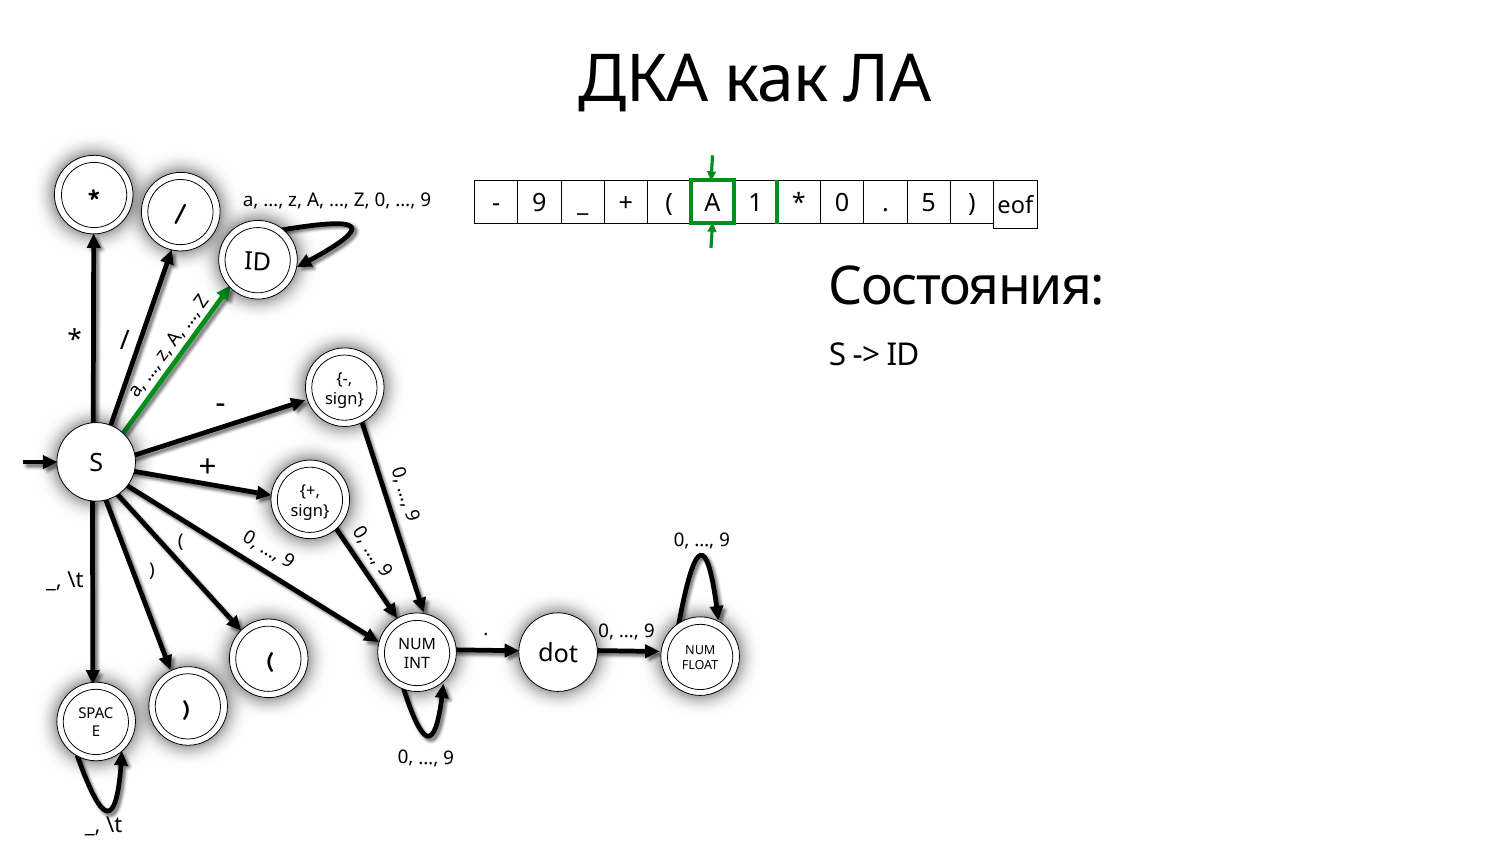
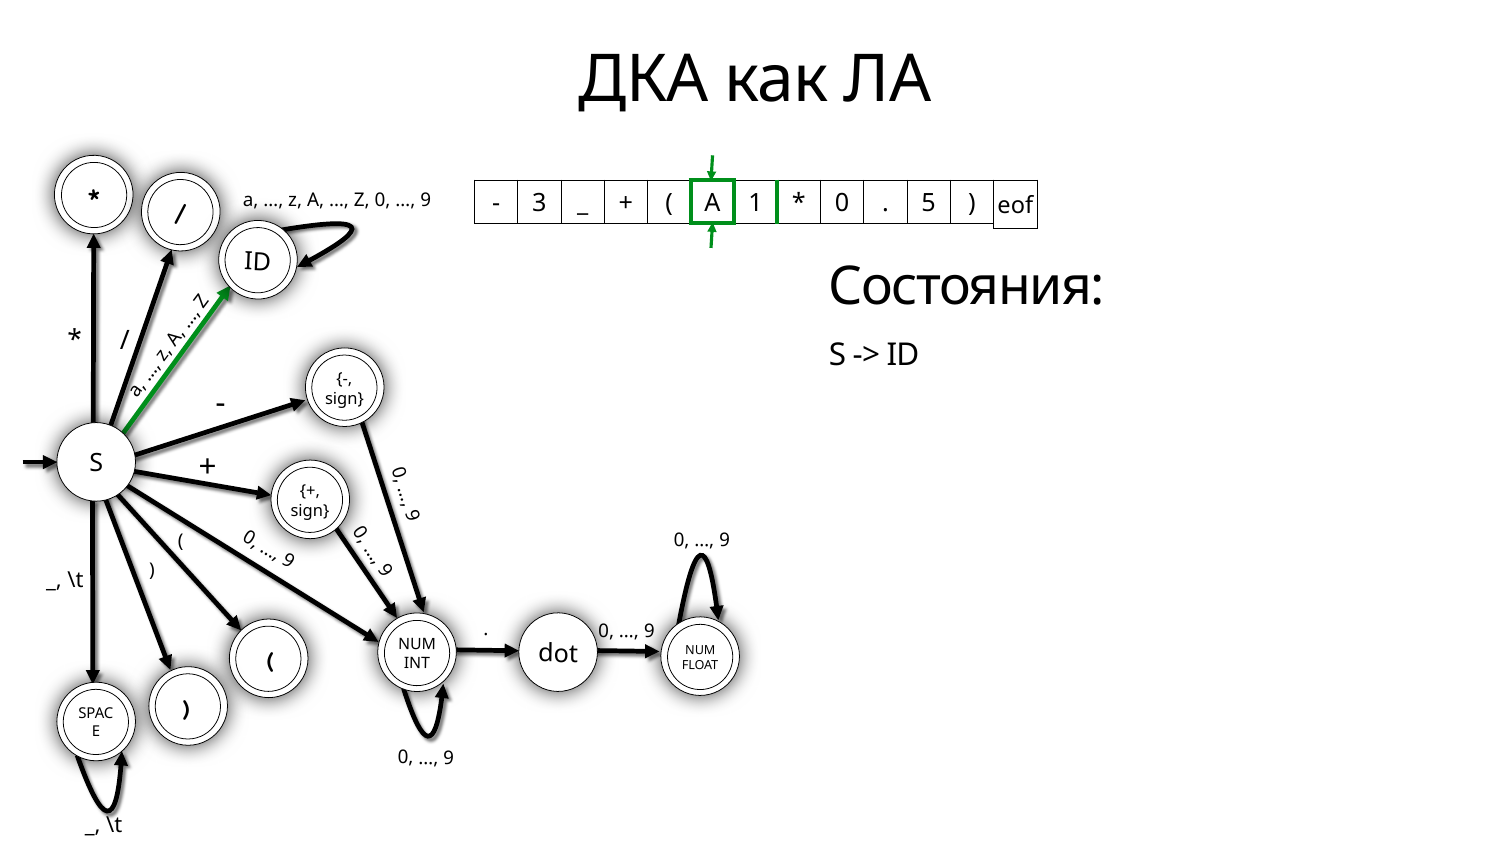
9 at (539, 203): 9 -> 3
